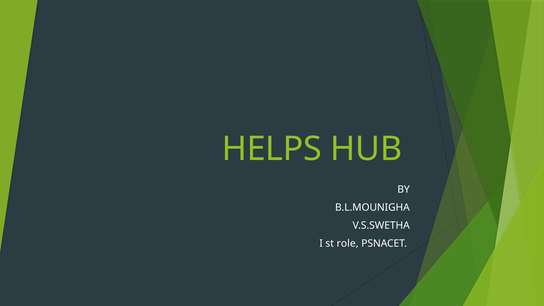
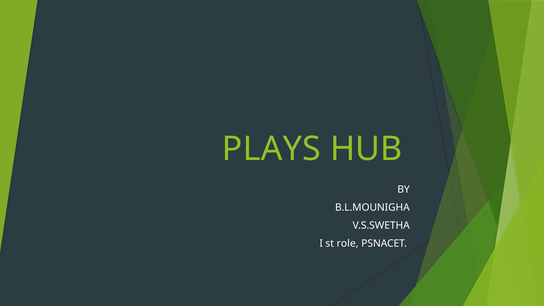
HELPS: HELPS -> PLAYS
